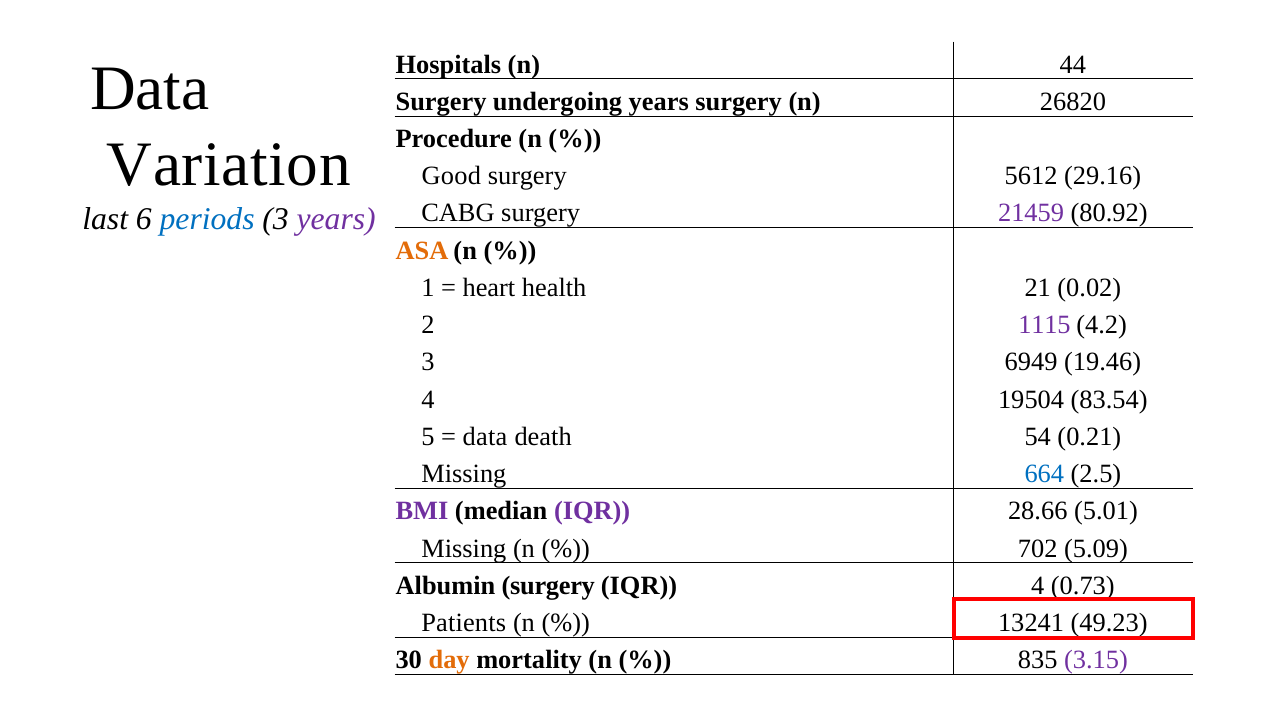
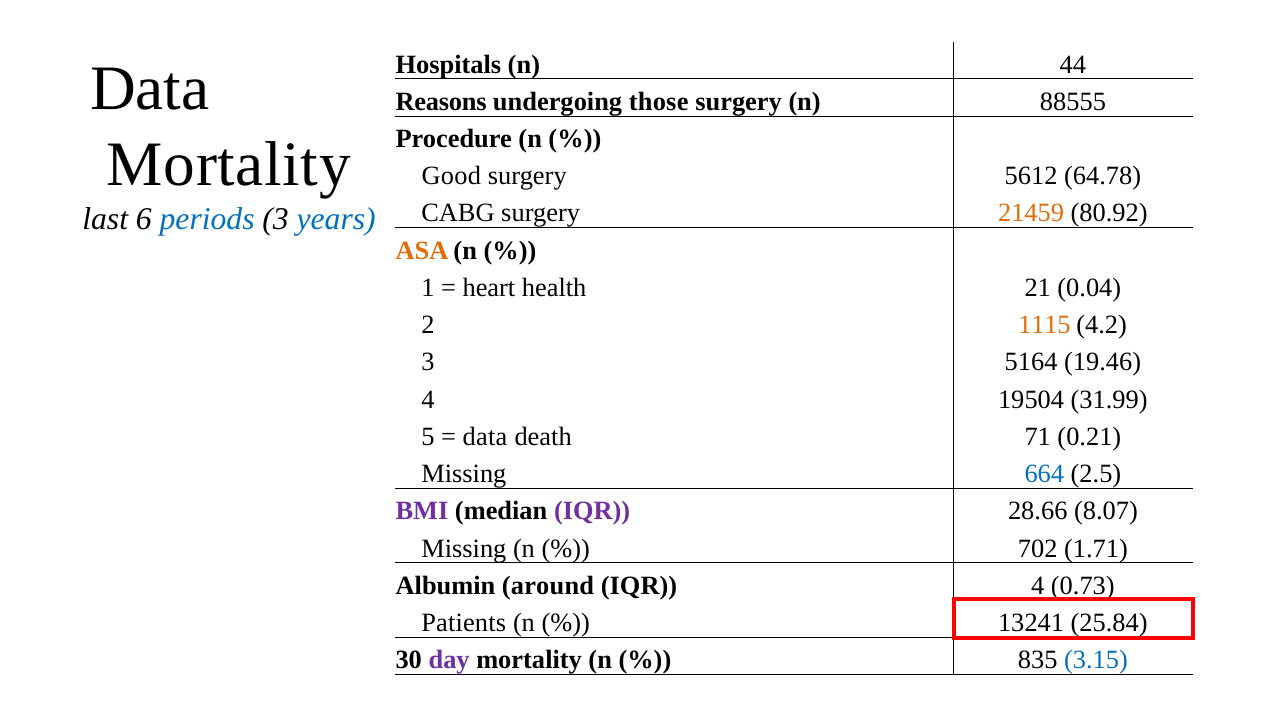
Surgery at (441, 102): Surgery -> Reasons
undergoing years: years -> those
26820: 26820 -> 88555
Variation at (229, 165): Variation -> Mortality
29.16: 29.16 -> 64.78
21459 colour: purple -> orange
years at (336, 219) colour: purple -> blue
0.02: 0.02 -> 0.04
1115 colour: purple -> orange
6949: 6949 -> 5164
83.54: 83.54 -> 31.99
54: 54 -> 71
5.01: 5.01 -> 8.07
5.09: 5.09 -> 1.71
Albumin surgery: surgery -> around
49.23: 49.23 -> 25.84
day colour: orange -> purple
3.15 colour: purple -> blue
